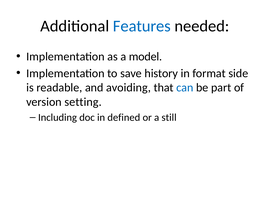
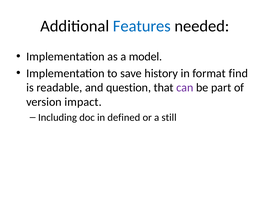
side: side -> find
avoiding: avoiding -> question
can colour: blue -> purple
setting: setting -> impact
